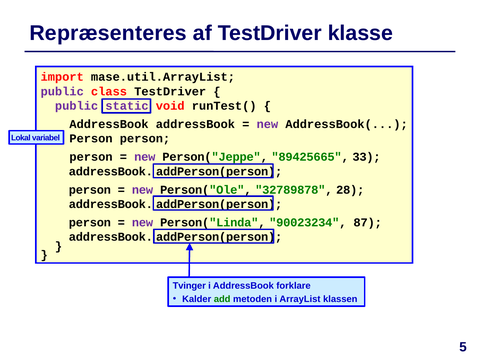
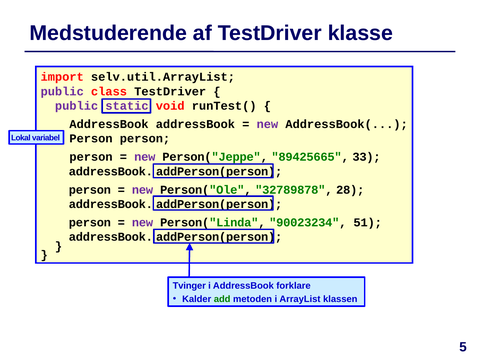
Repræsenteres: Repræsenteres -> Medstuderende
mase.util.ArrayList: mase.util.ArrayList -> selv.util.ArrayList
87: 87 -> 51
